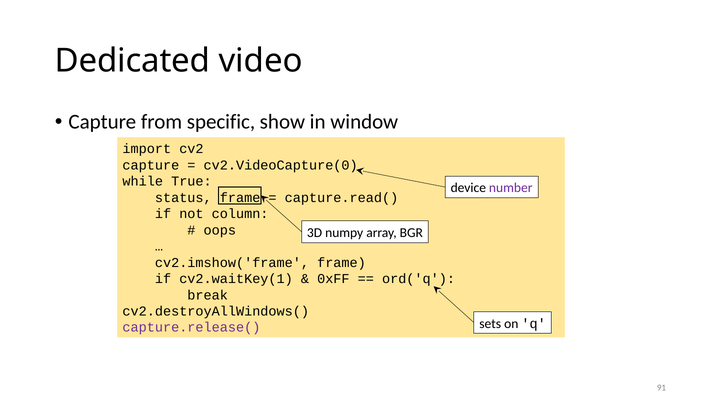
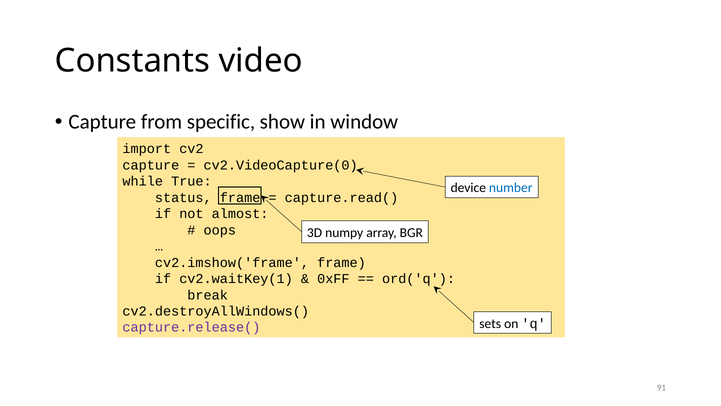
Dedicated: Dedicated -> Constants
number colour: purple -> blue
column: column -> almost
